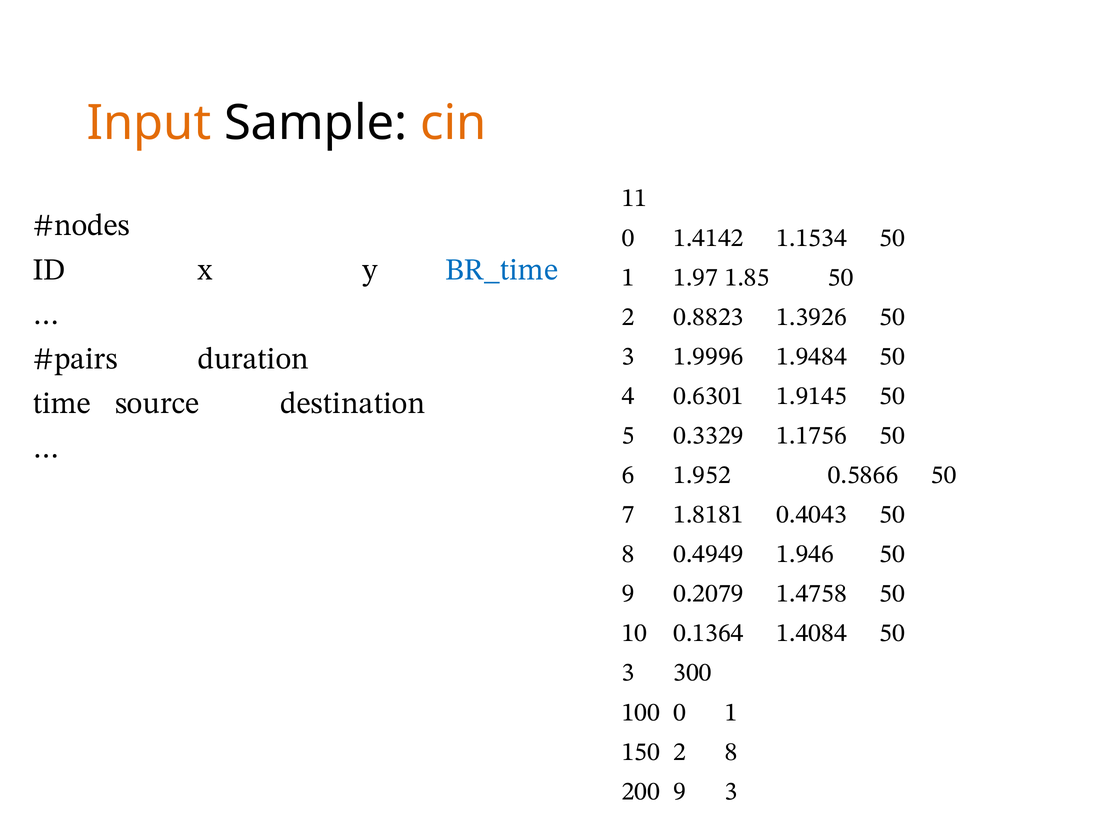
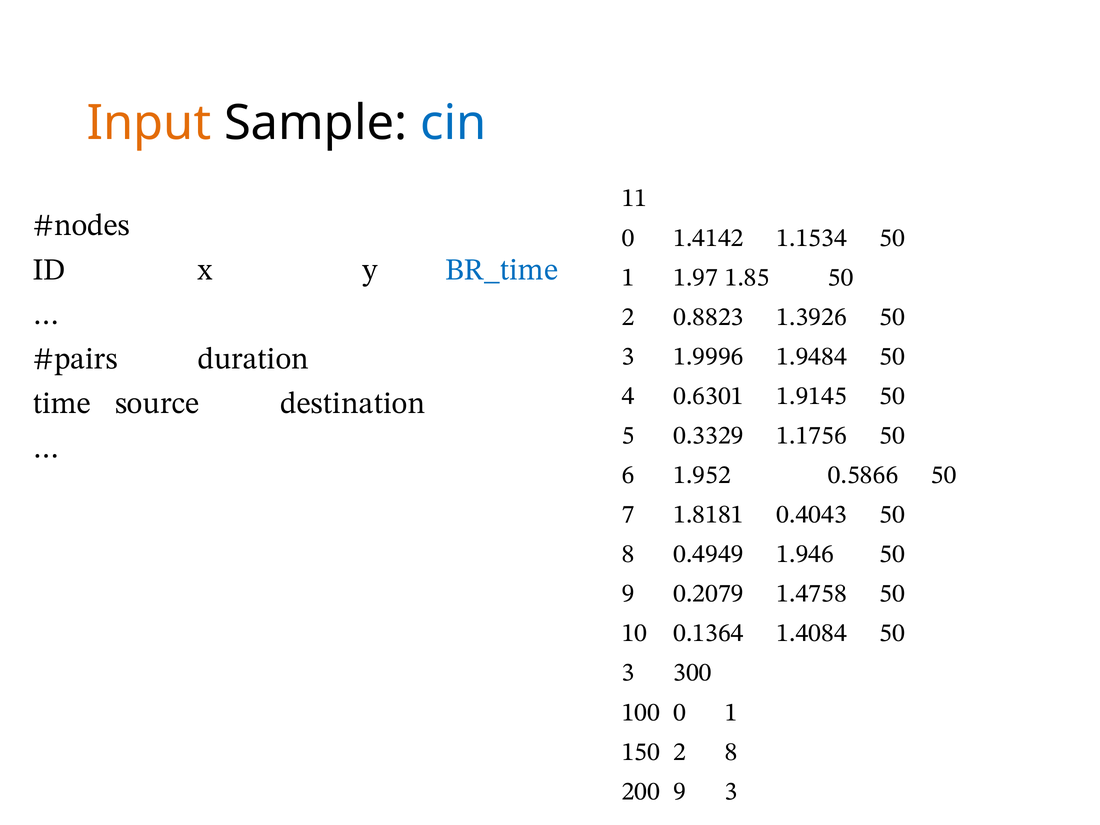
cin colour: orange -> blue
